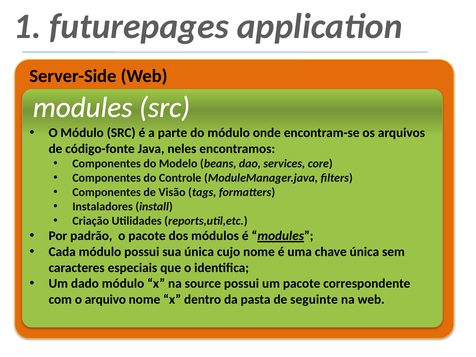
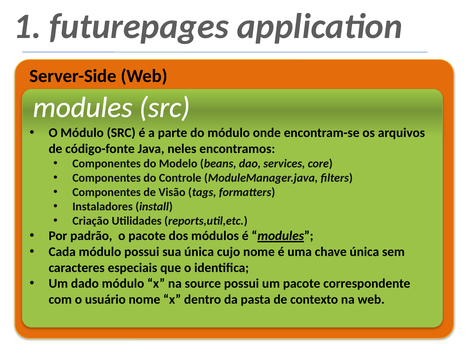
arquivo: arquivo -> usuário
seguinte: seguinte -> contexto
